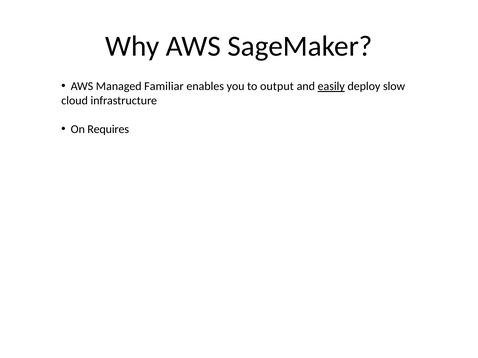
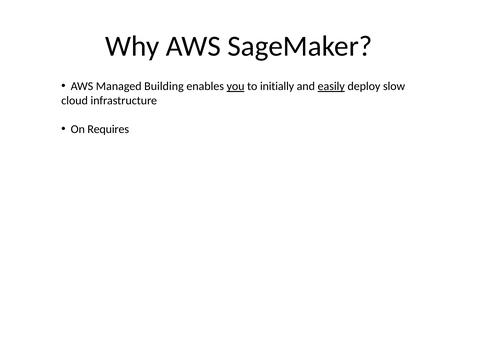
Familiar: Familiar -> Building
you underline: none -> present
output: output -> initially
